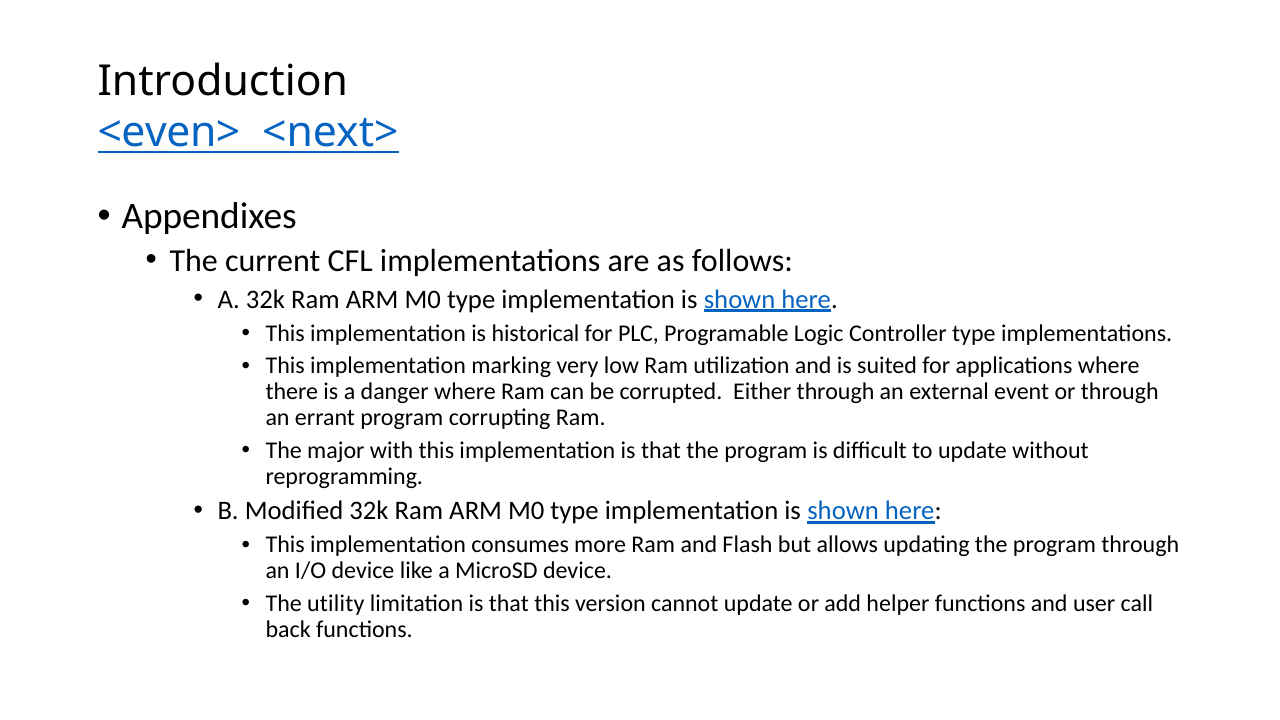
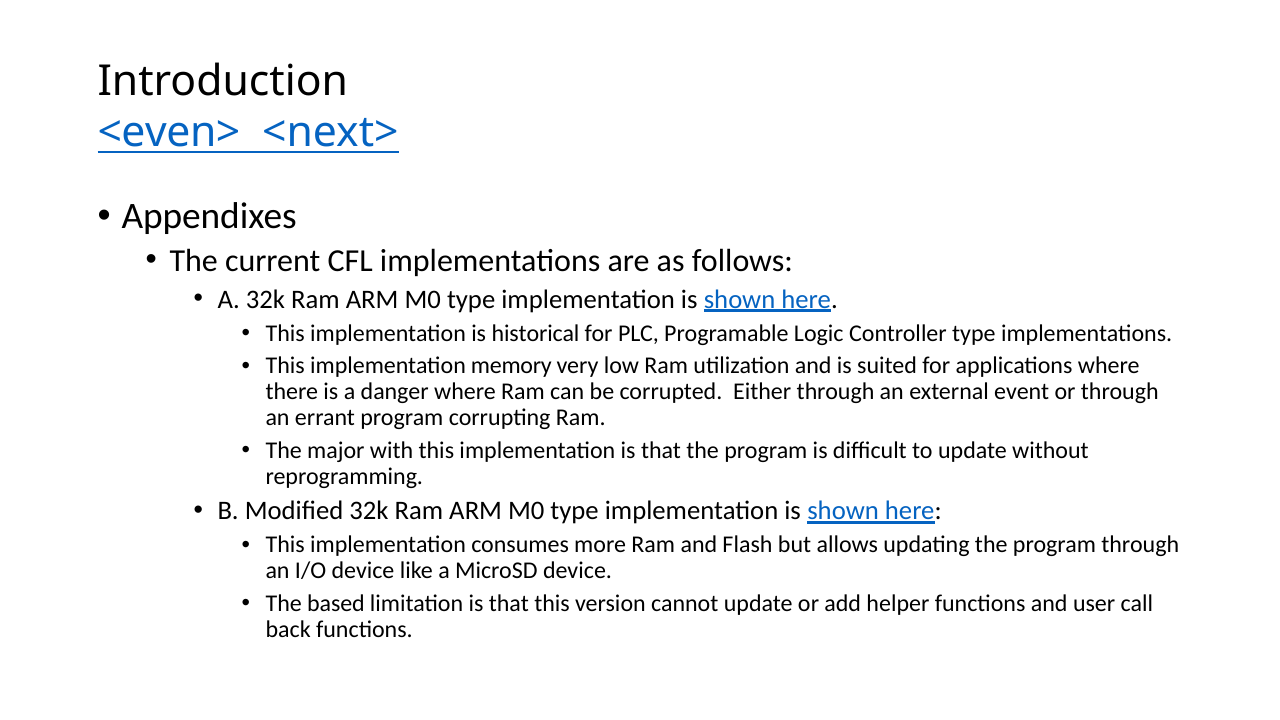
marking: marking -> memory
utility: utility -> based
